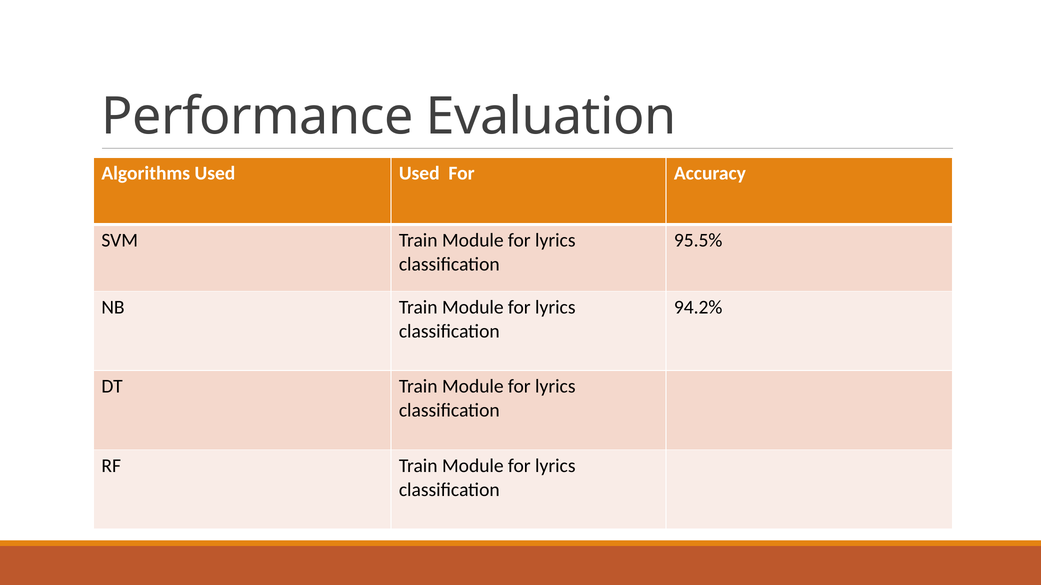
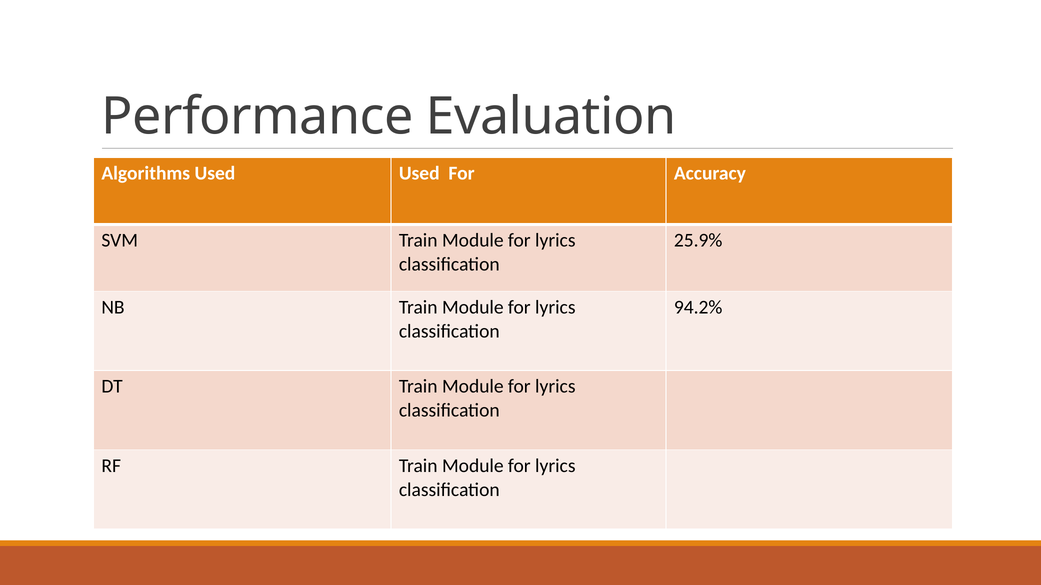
95.5%: 95.5% -> 25.9%
